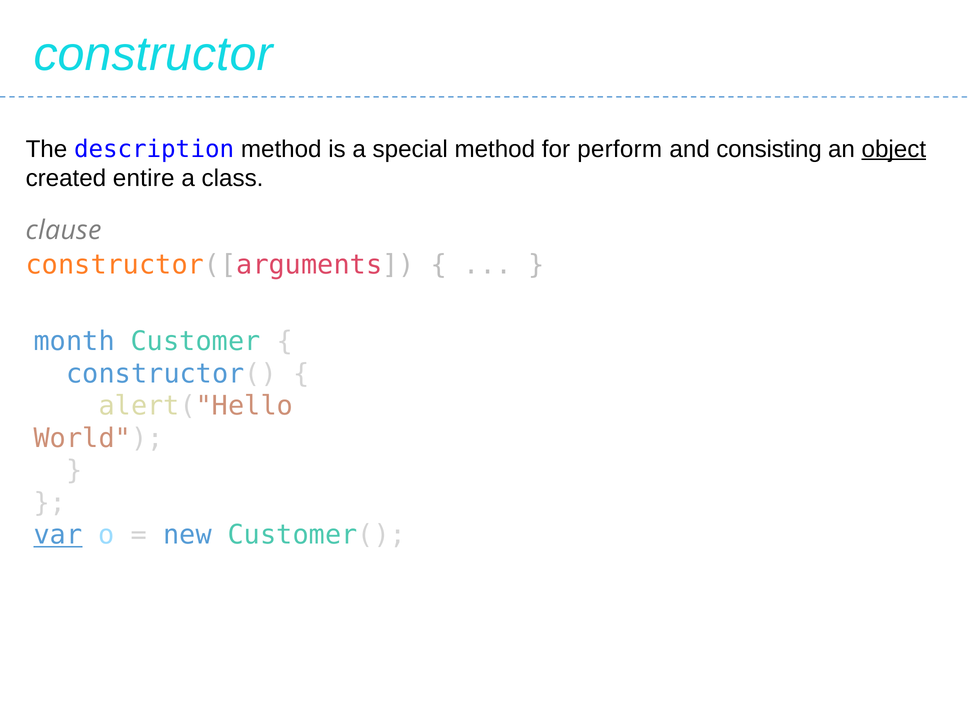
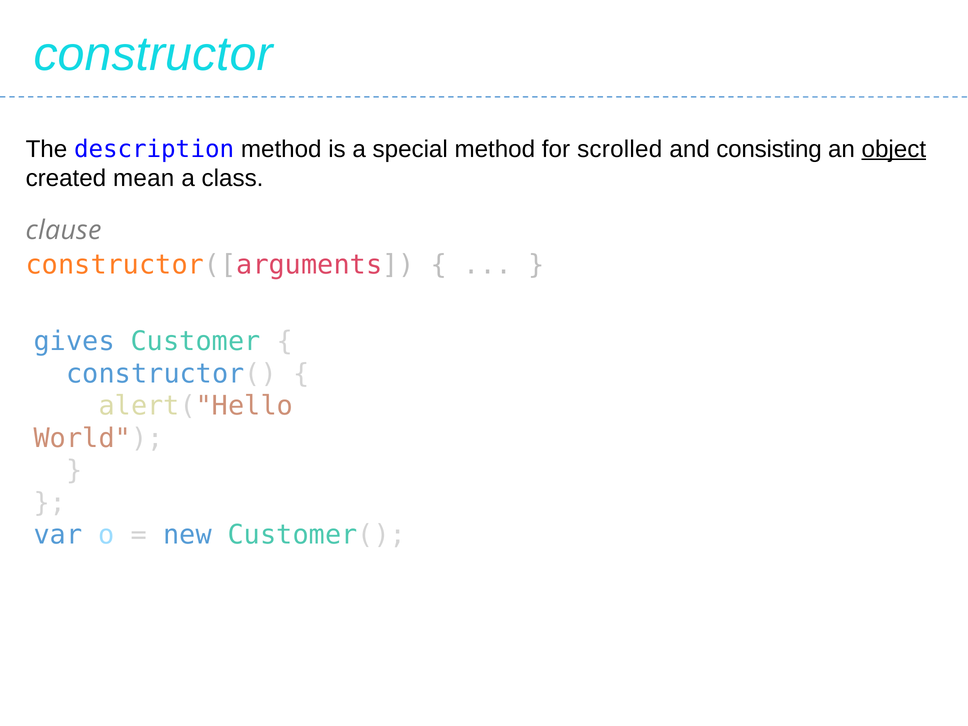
perform: perform -> scrolled
entire: entire -> mean
month: month -> gives
var underline: present -> none
